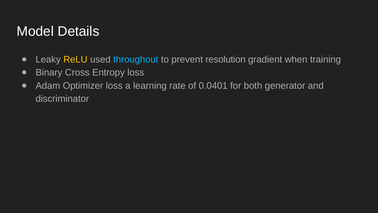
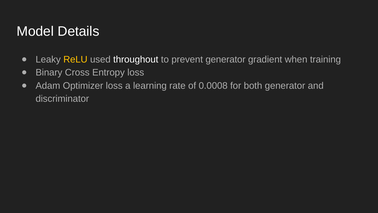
throughout colour: light blue -> white
prevent resolution: resolution -> generator
0.0401: 0.0401 -> 0.0008
